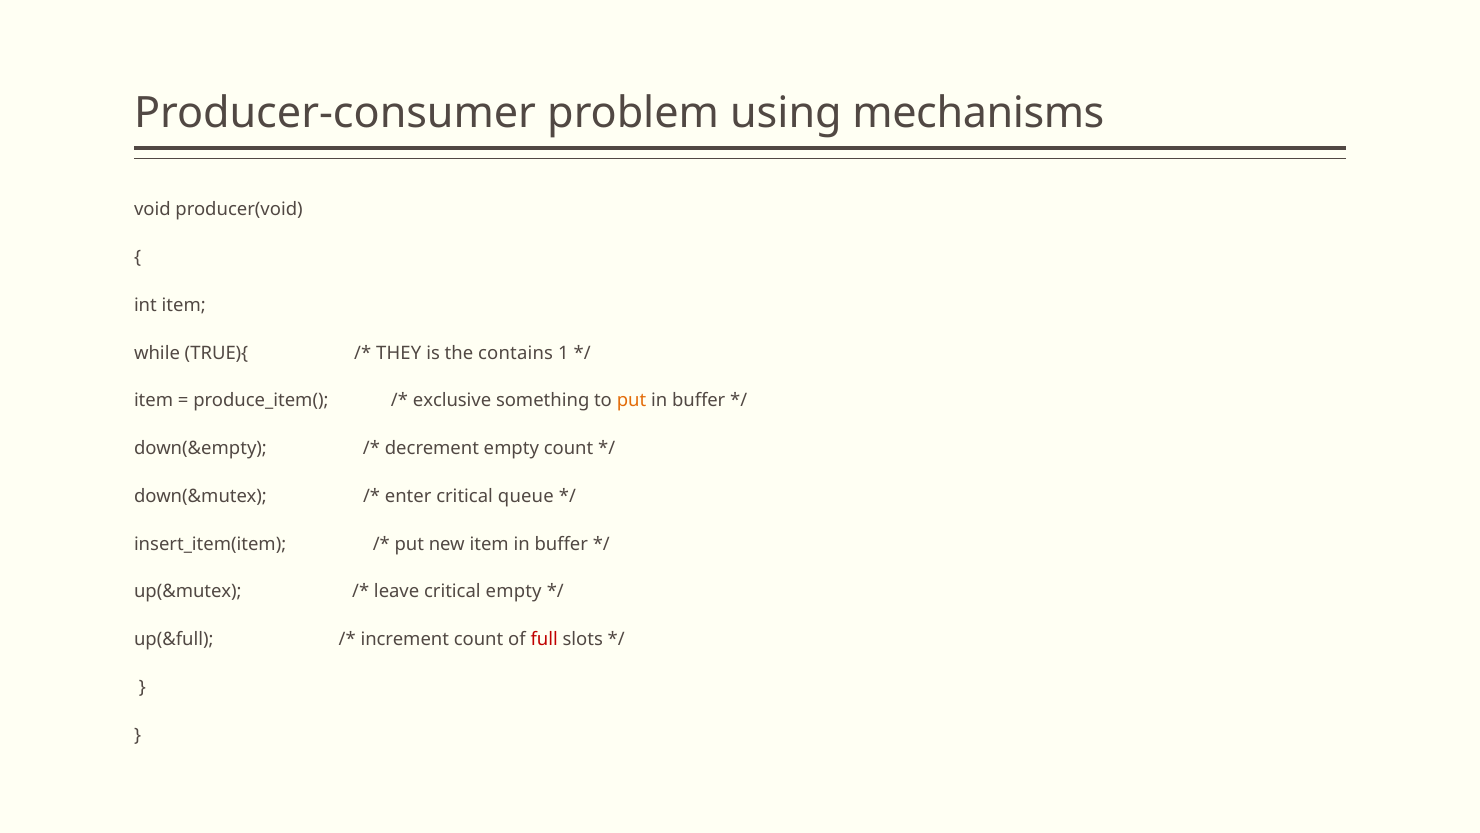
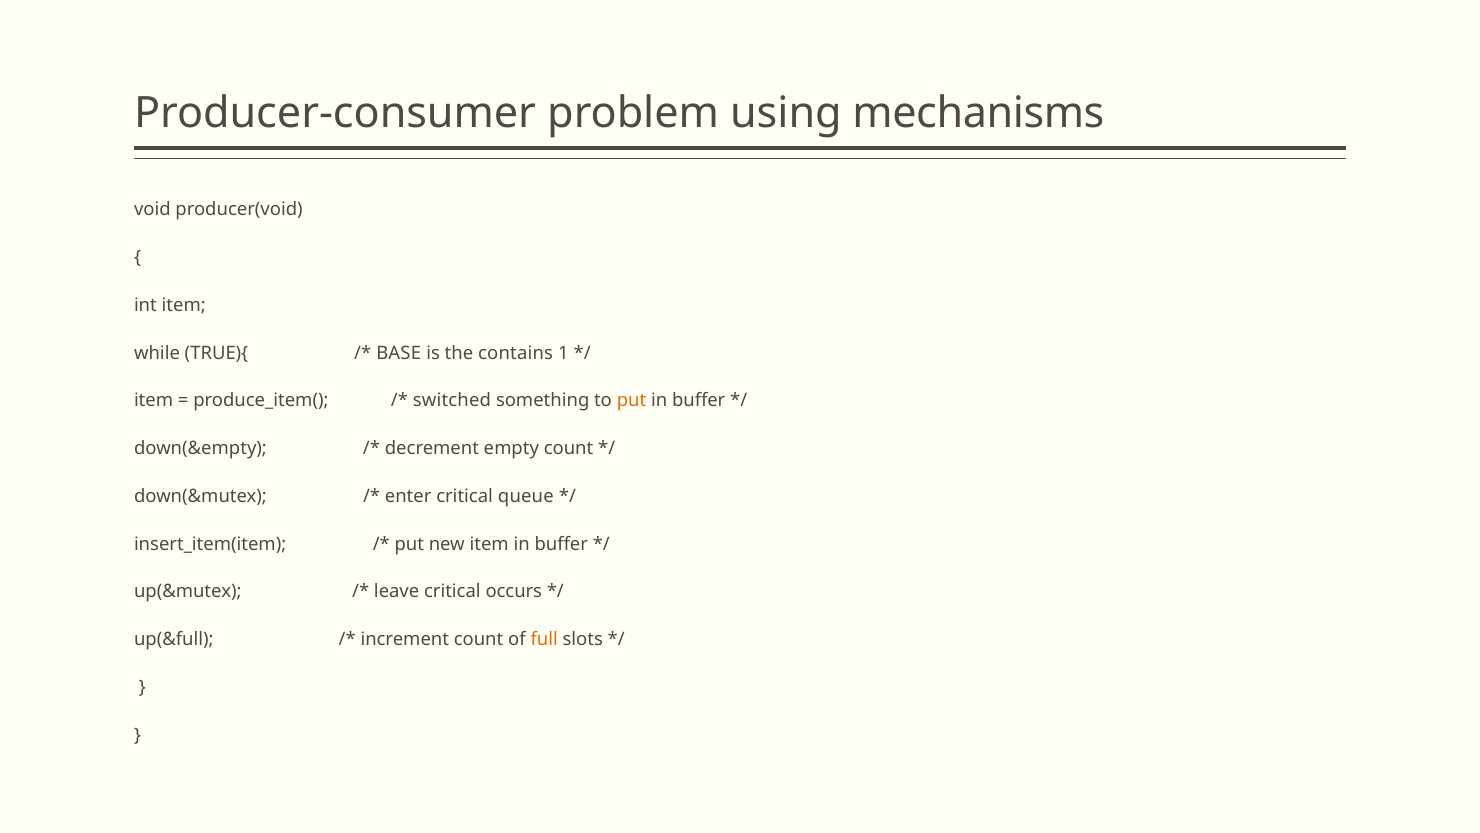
THEY: THEY -> BASE
exclusive: exclusive -> switched
critical empty: empty -> occurs
full colour: red -> orange
